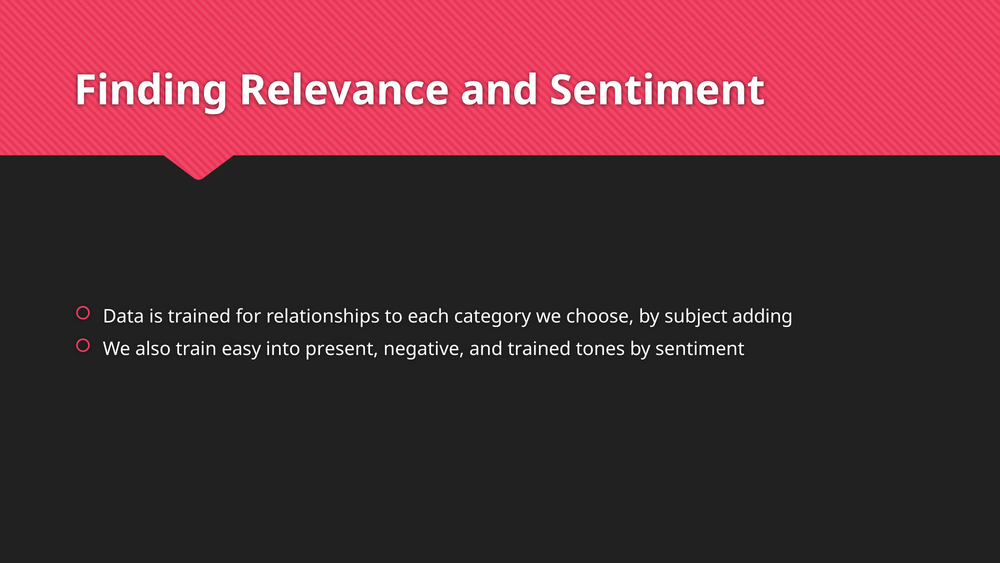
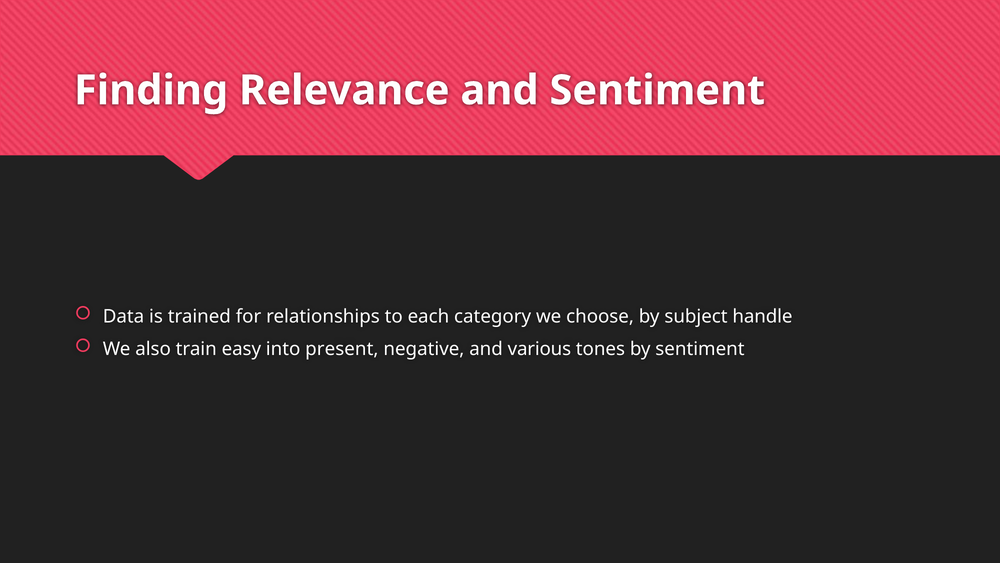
adding: adding -> handle
and trained: trained -> various
